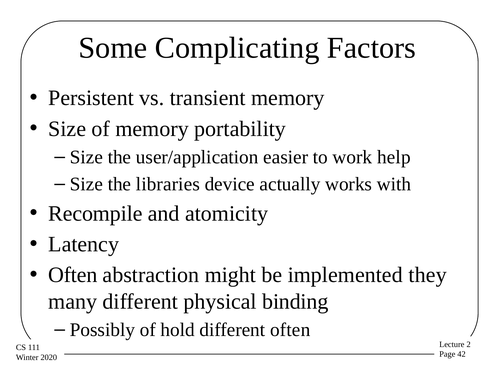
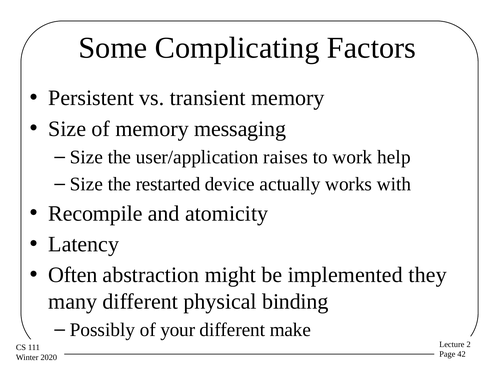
portability: portability -> messaging
easier: easier -> raises
libraries: libraries -> restarted
hold: hold -> your
different often: often -> make
